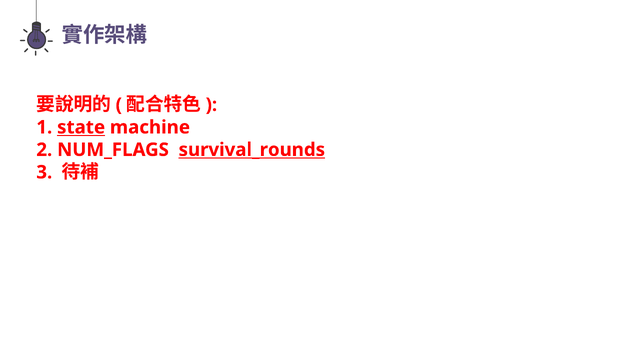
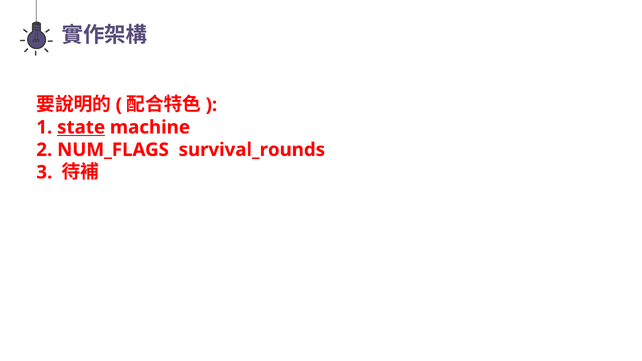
survival_rounds underline: present -> none
